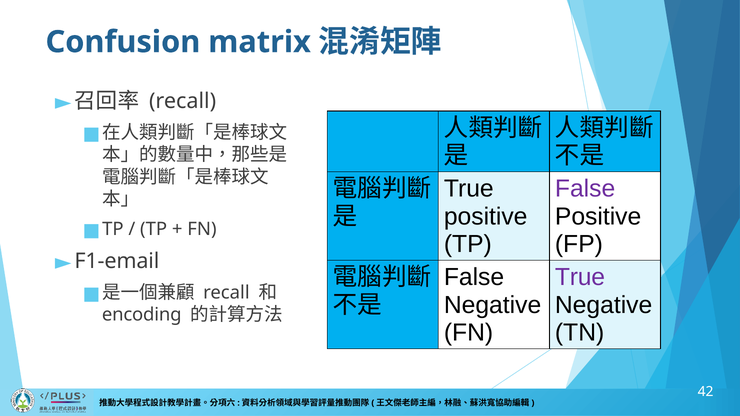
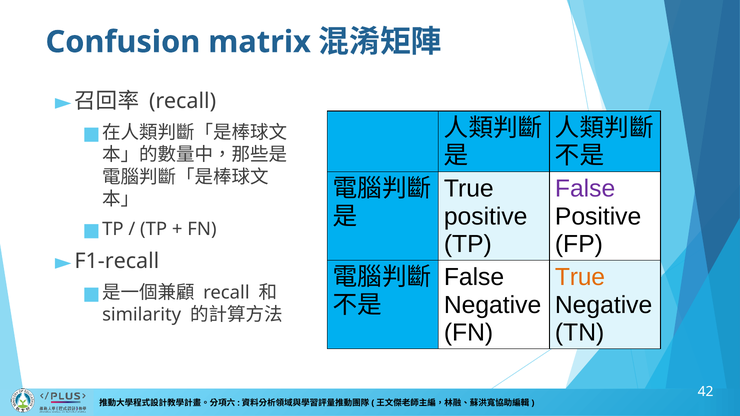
F1-email: F1-email -> F1-recall
True at (580, 277) colour: purple -> orange
encoding: encoding -> similarity
